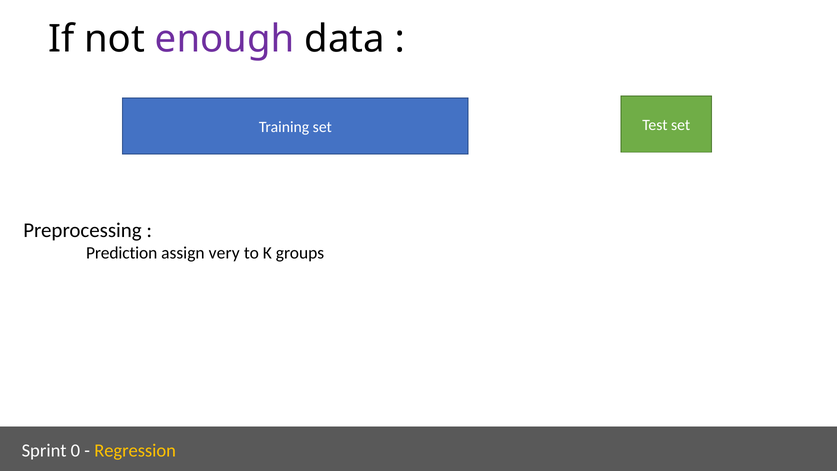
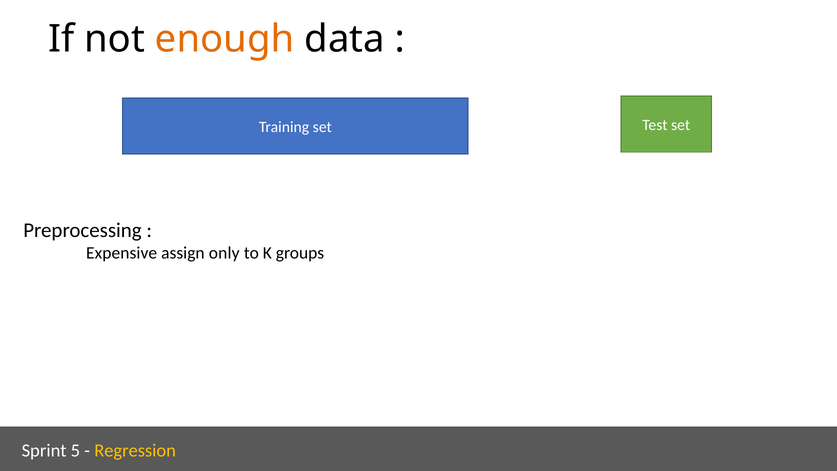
enough colour: purple -> orange
Prediction: Prediction -> Expensive
very: very -> only
0: 0 -> 5
